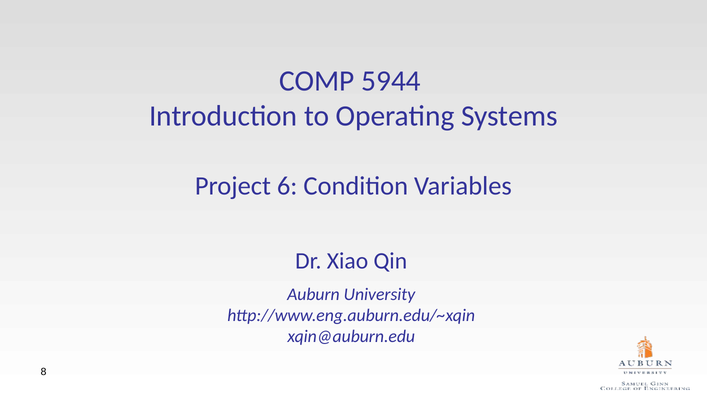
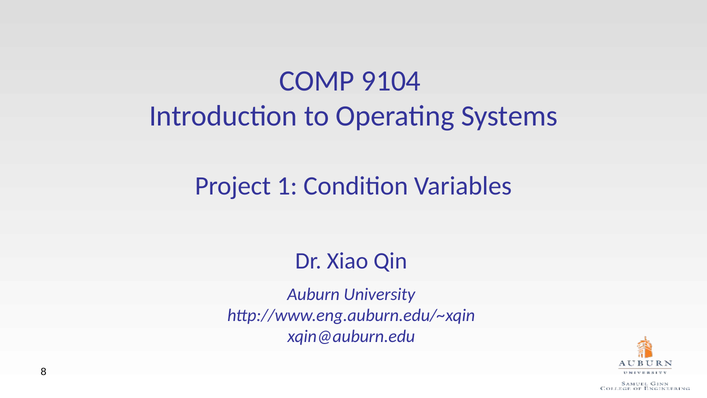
5944: 5944 -> 9104
6: 6 -> 1
